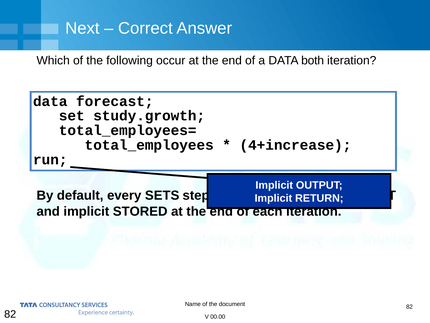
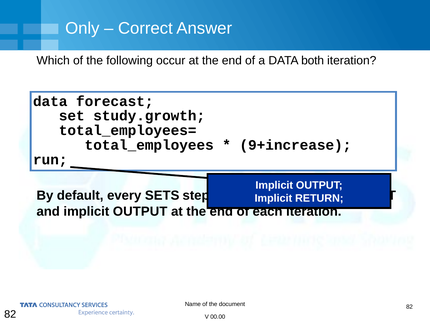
Next: Next -> Only
4+increase: 4+increase -> 9+increase
and implicit STORED: STORED -> OUTPUT
